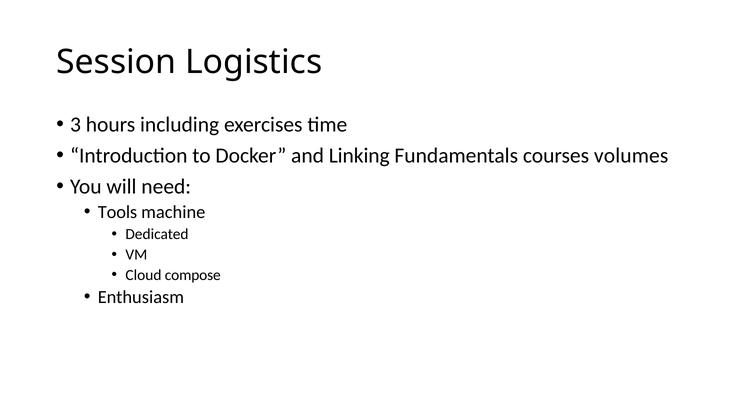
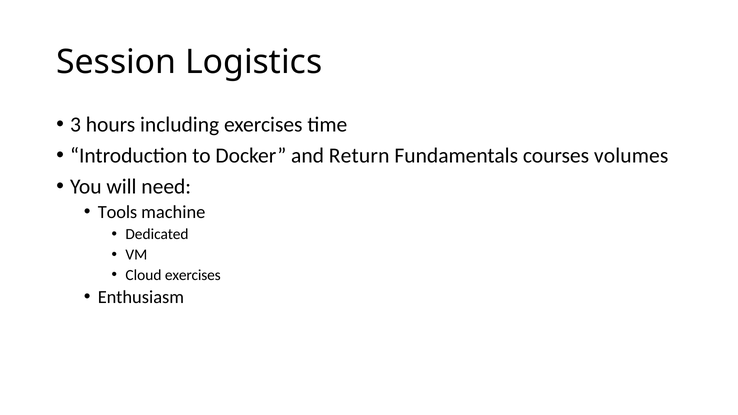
Linking: Linking -> Return
Cloud compose: compose -> exercises
